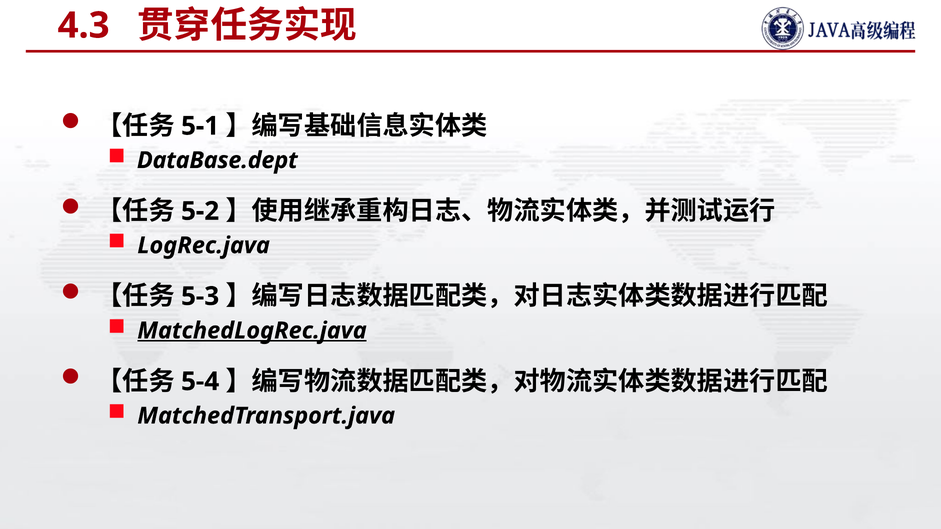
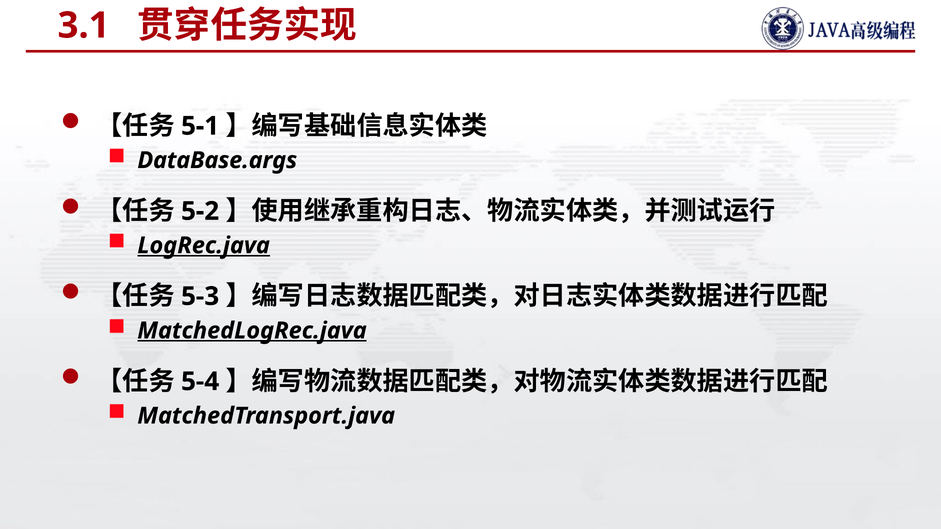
4.3: 4.3 -> 3.1
DataBase.dept: DataBase.dept -> DataBase.args
LogRec.java underline: none -> present
